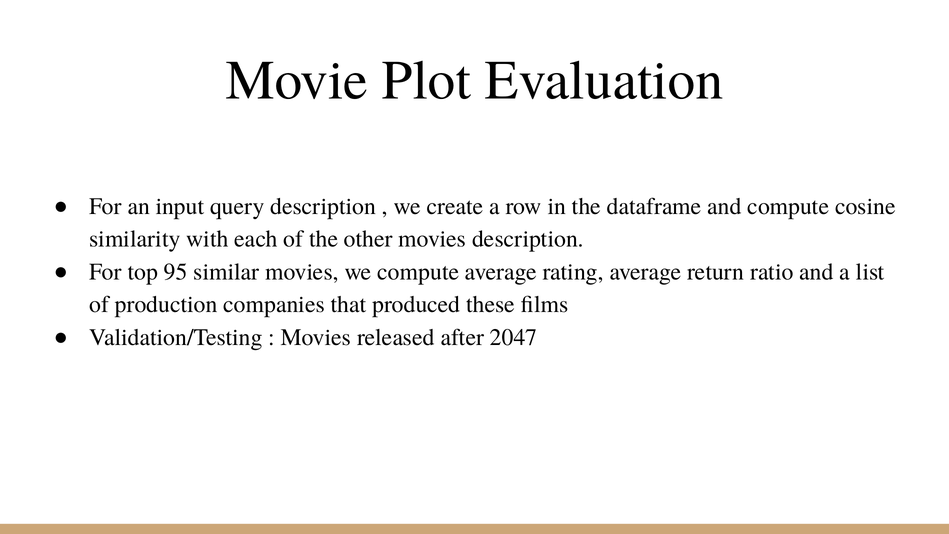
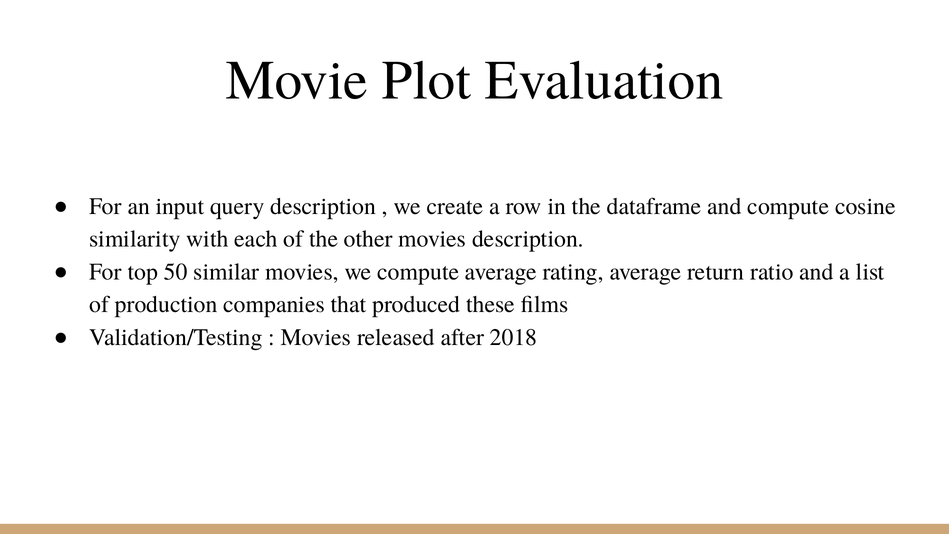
95: 95 -> 50
2047: 2047 -> 2018
